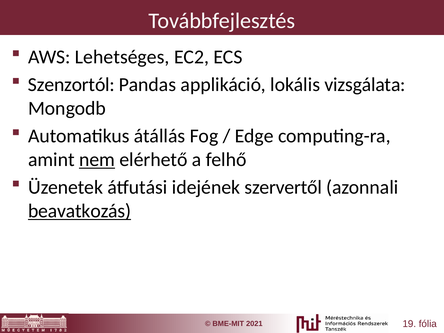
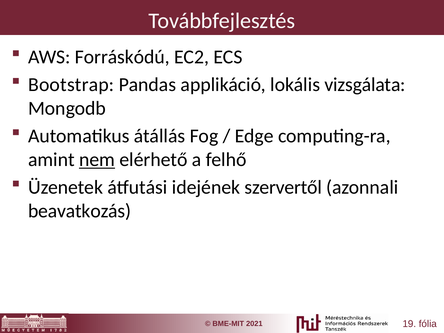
Lehetséges: Lehetséges -> Forráskódú
Szenzortól: Szenzortól -> Bootstrap
beavatkozás underline: present -> none
